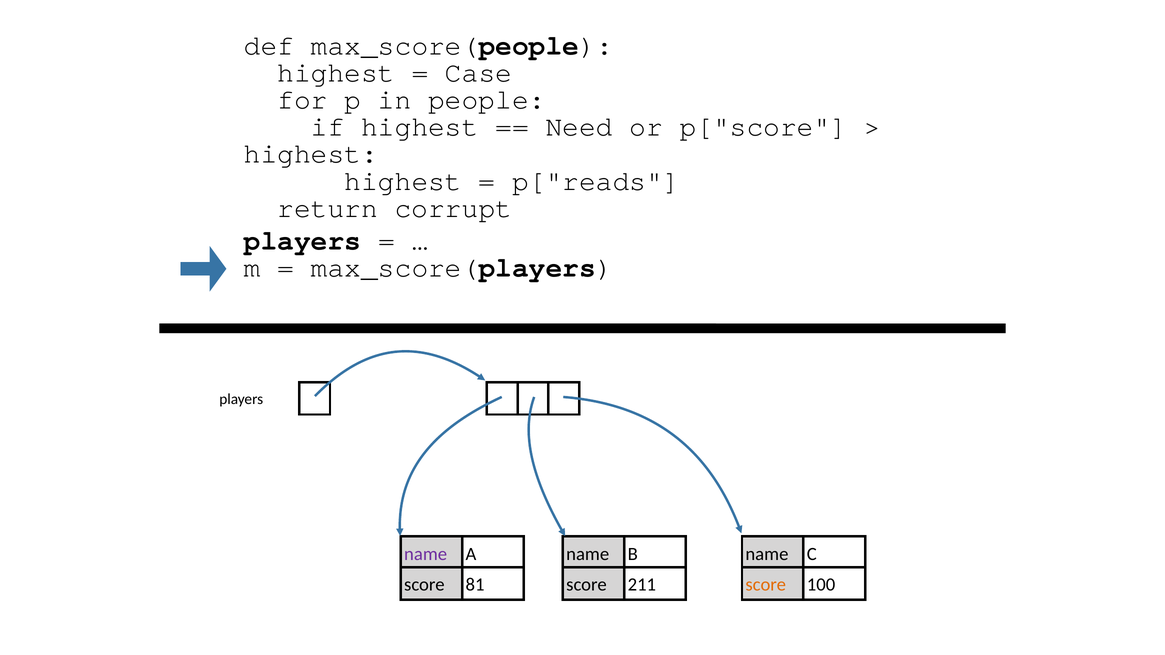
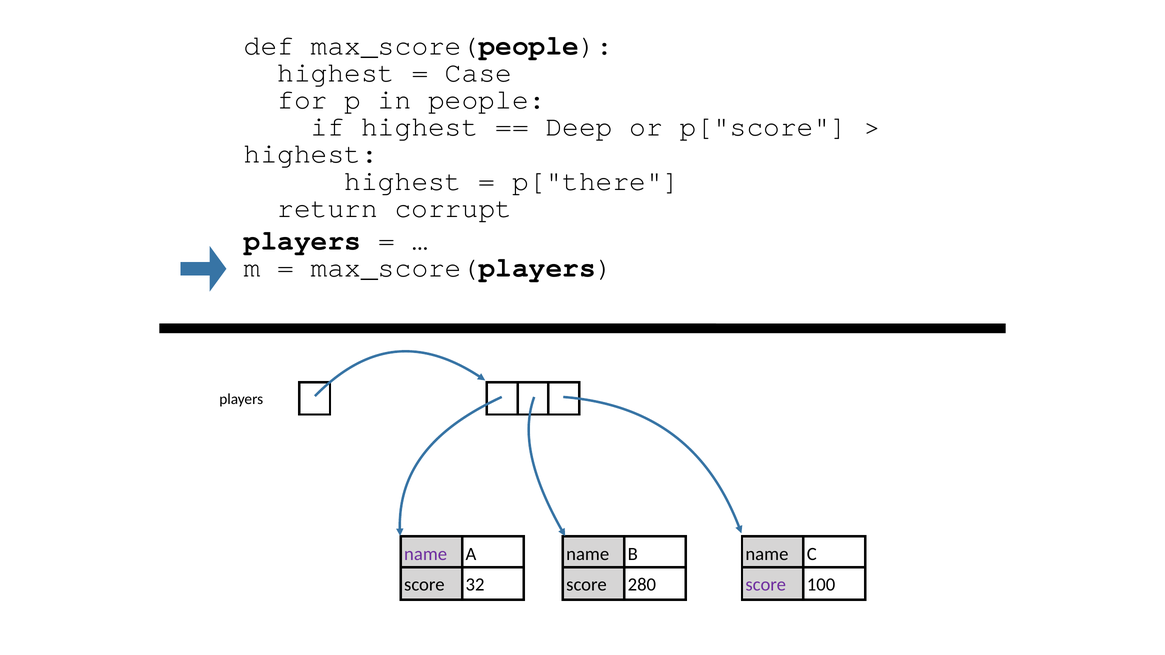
Need: Need -> Deep
p["reads: p["reads -> p["there
81: 81 -> 32
211: 211 -> 280
score at (766, 585) colour: orange -> purple
